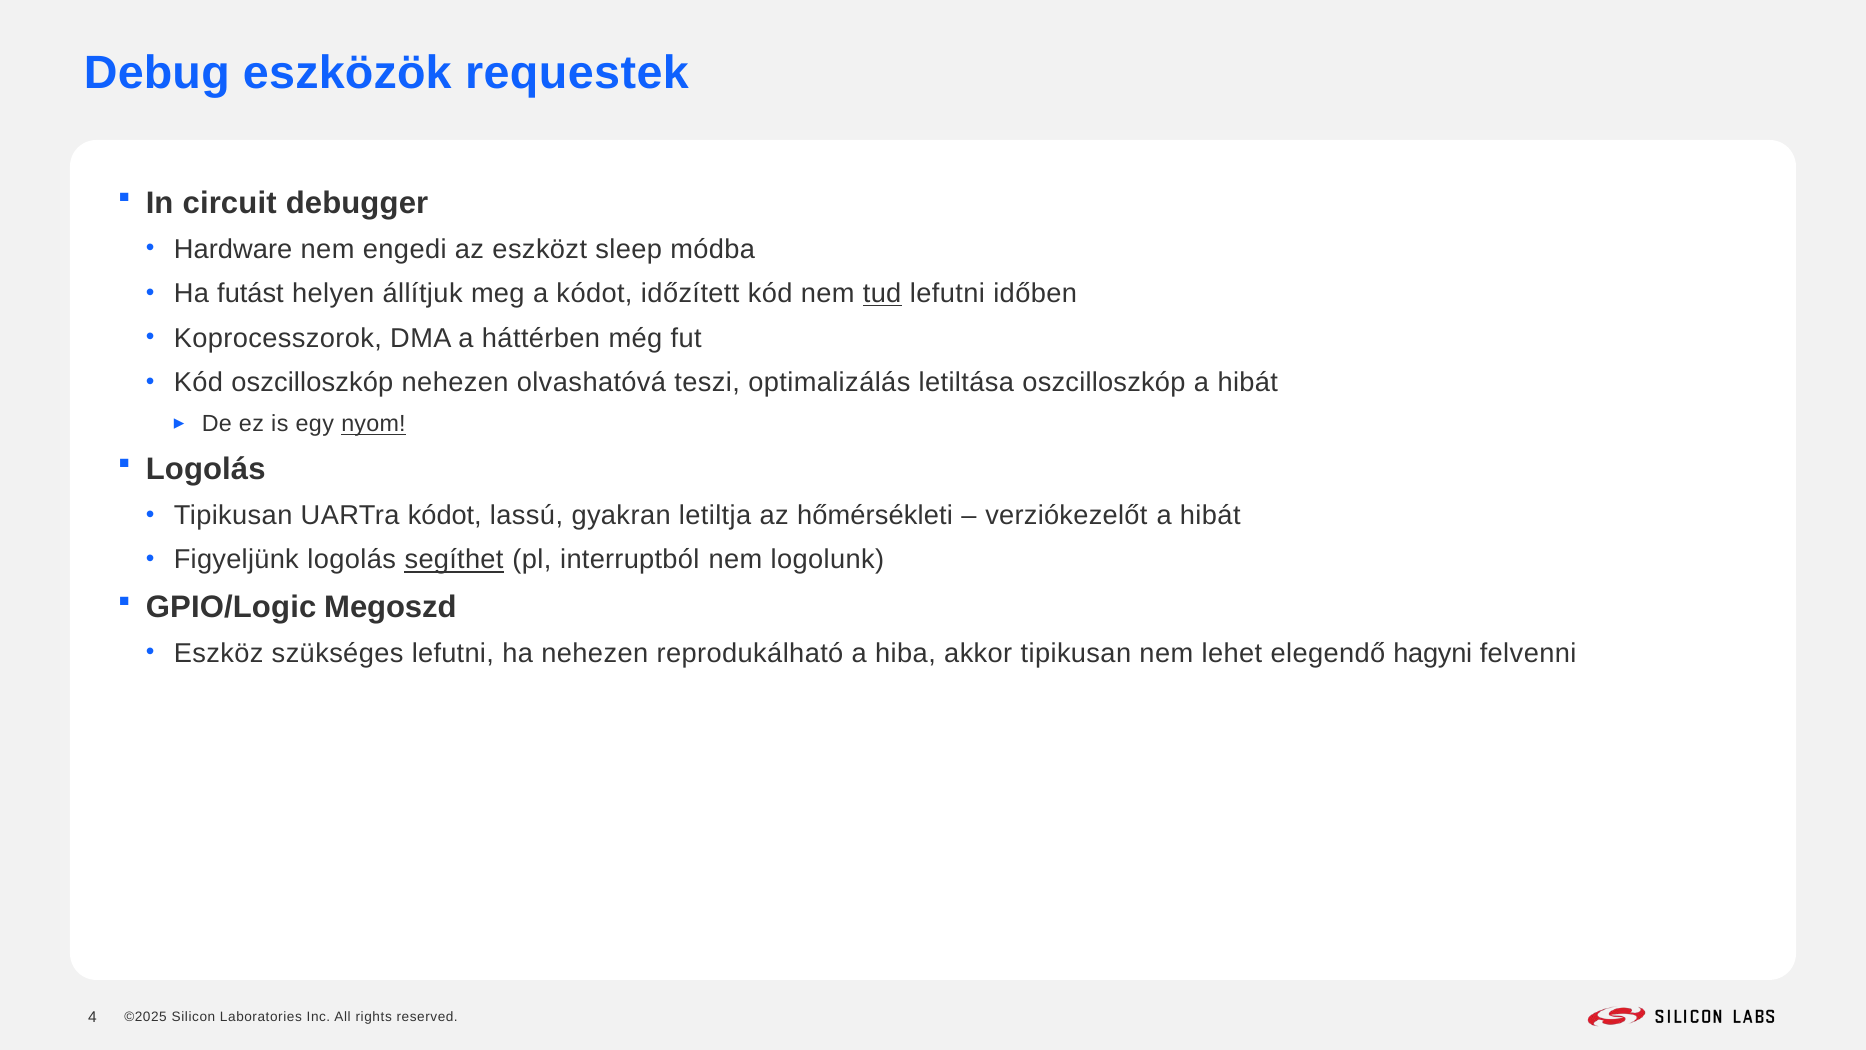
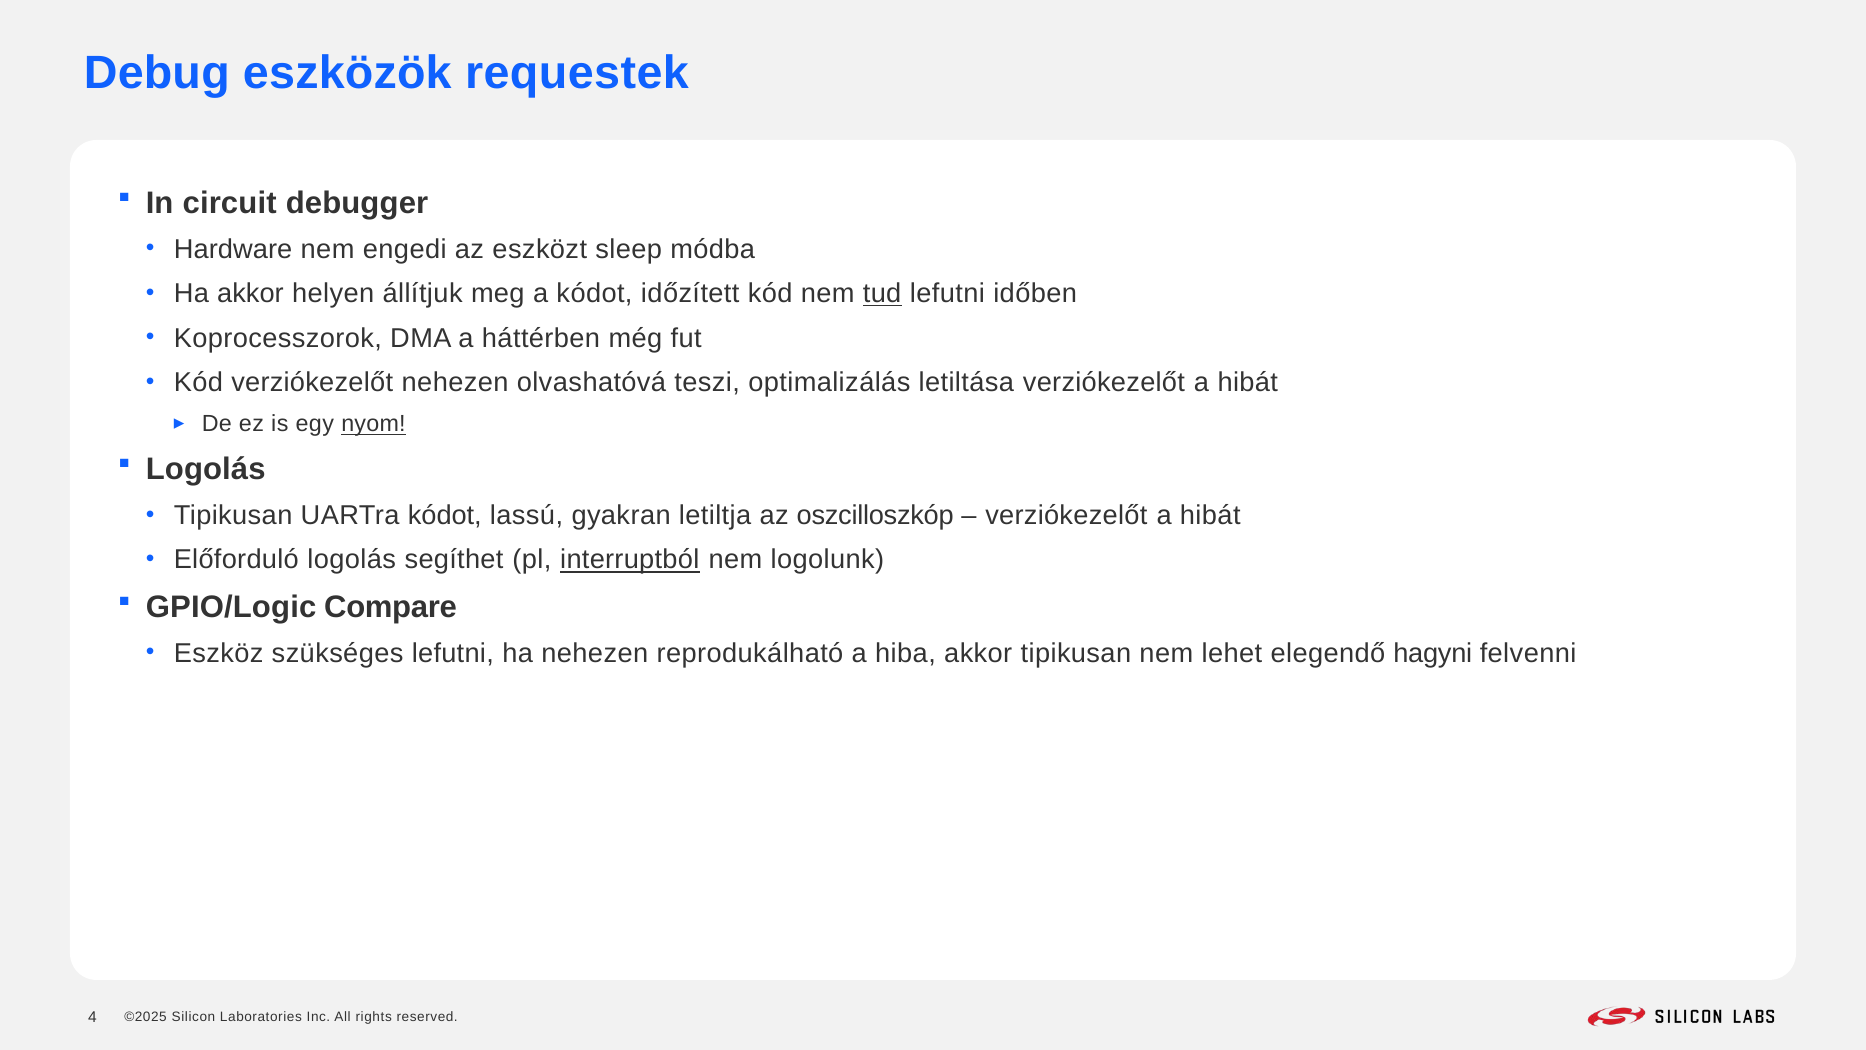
Ha futást: futást -> akkor
Kód oszcilloszkóp: oszcilloszkóp -> verziókezelőt
letiltása oszcilloszkóp: oszcilloszkóp -> verziókezelőt
hőmérsékleti: hőmérsékleti -> oszcilloszkóp
Figyeljünk: Figyeljünk -> Előforduló
segíthet underline: present -> none
interruptból underline: none -> present
Megoszd: Megoszd -> Compare
